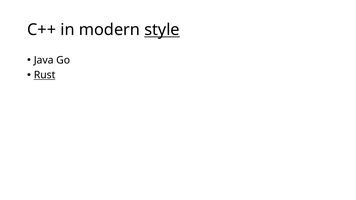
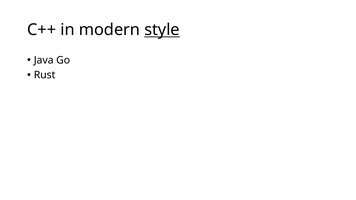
Rust underline: present -> none
